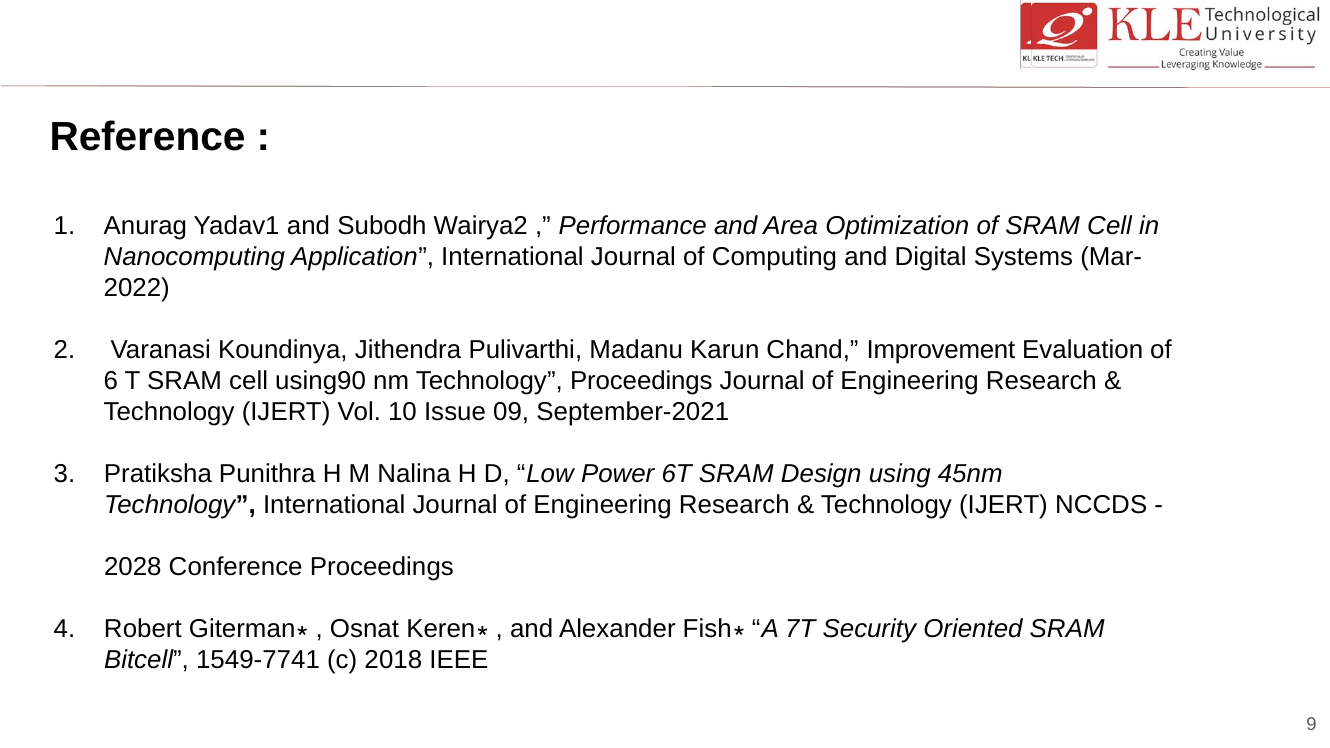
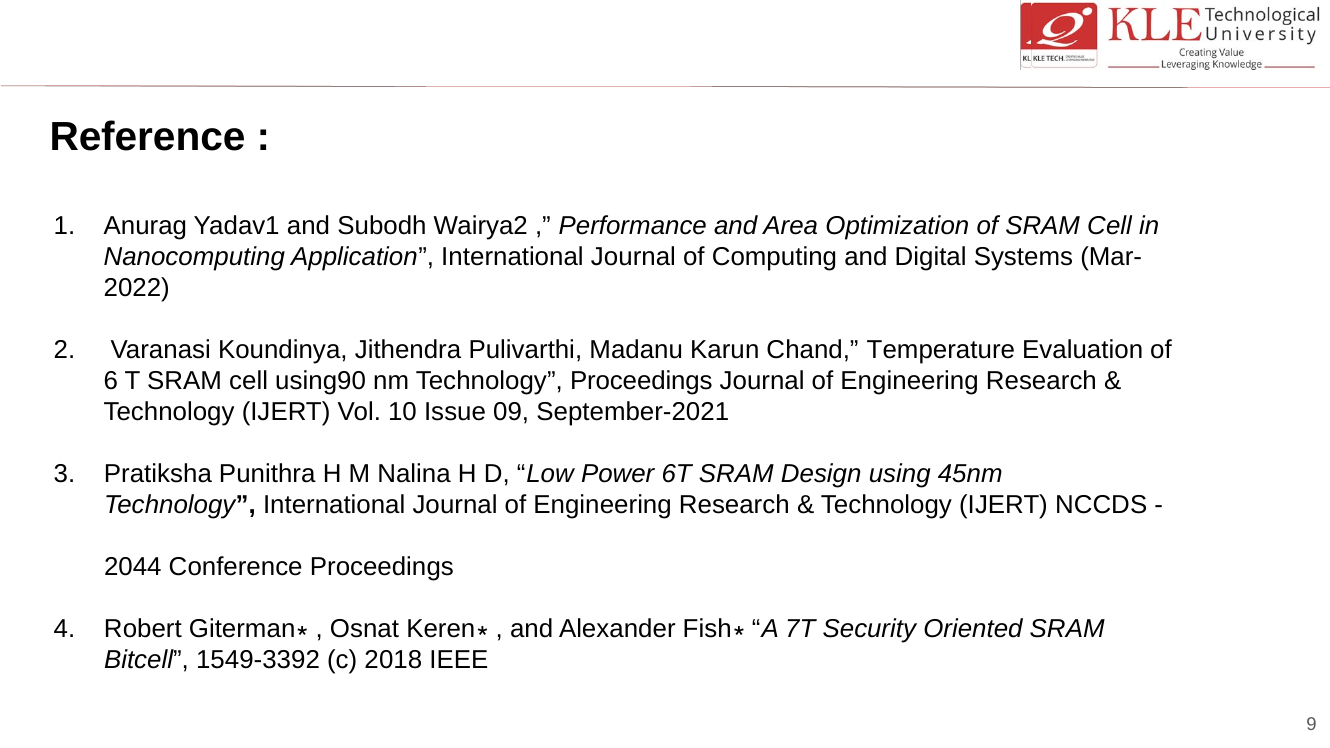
Improvement: Improvement -> Temperature
2028: 2028 -> 2044
1549-7741: 1549-7741 -> 1549-3392
